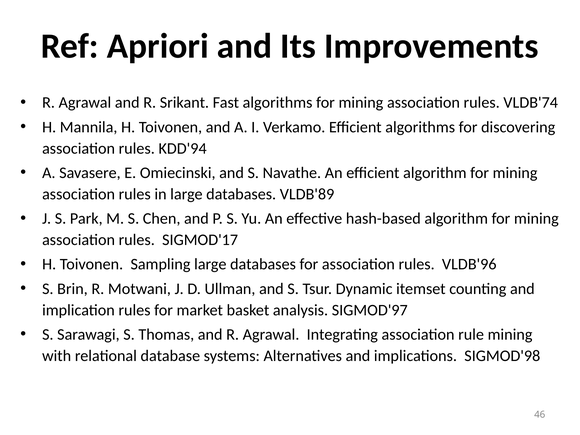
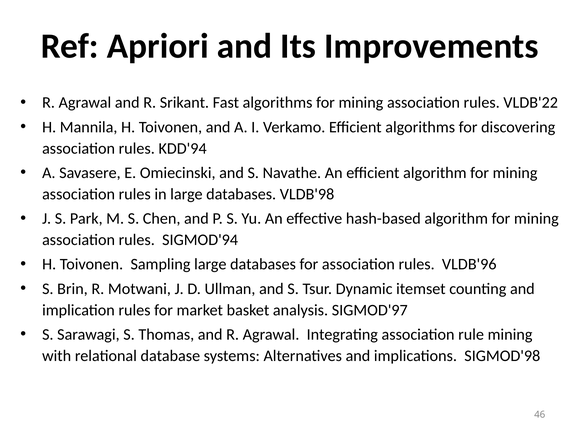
VLDB'74: VLDB'74 -> VLDB'22
VLDB'89: VLDB'89 -> VLDB'98
SIGMOD'17: SIGMOD'17 -> SIGMOD'94
